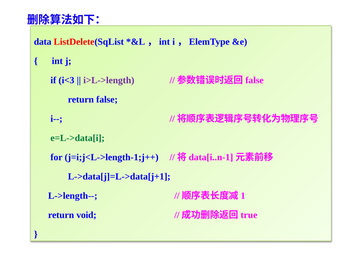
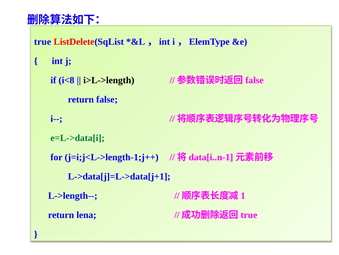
data: data -> true
i<3: i<3 -> i<8
i>L->length colour: purple -> black
void: void -> lena
